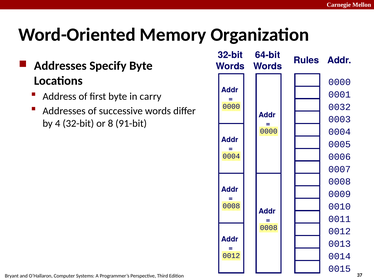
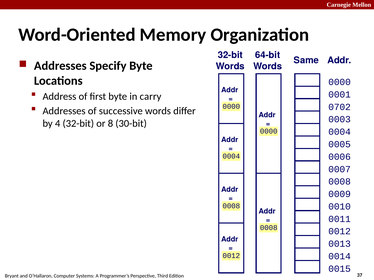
Rules: Rules -> Same
0032: 0032 -> 0702
91-bit: 91-bit -> 30-bit
